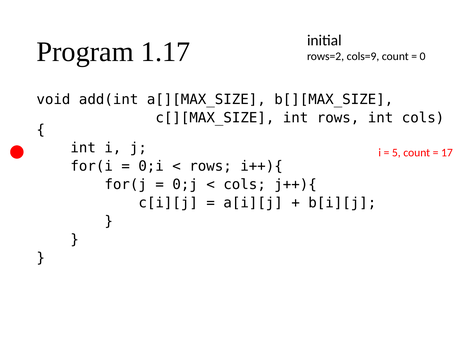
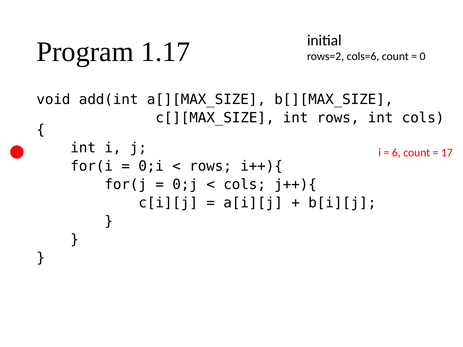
cols=9: cols=9 -> cols=6
5: 5 -> 6
